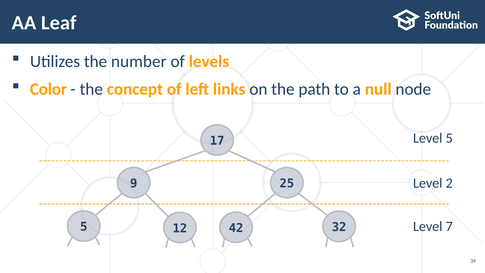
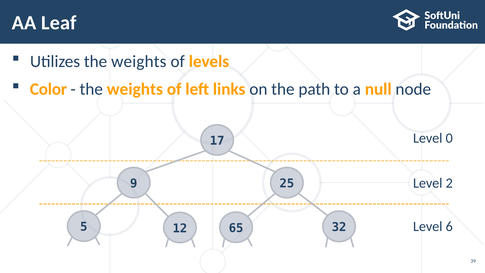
Utilizes the number: number -> weights
concept at (135, 89): concept -> weights
Level 5: 5 -> 0
42: 42 -> 65
7: 7 -> 6
